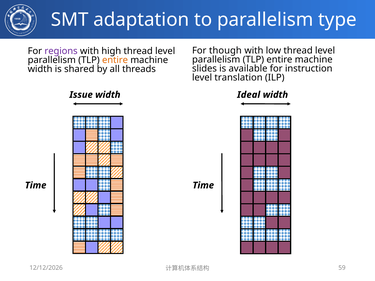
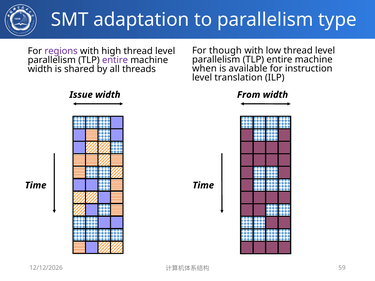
entire at (115, 60) colour: orange -> purple
slides: slides -> when
Ideal: Ideal -> From
